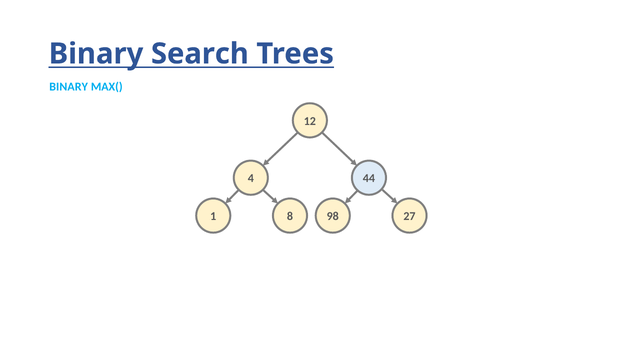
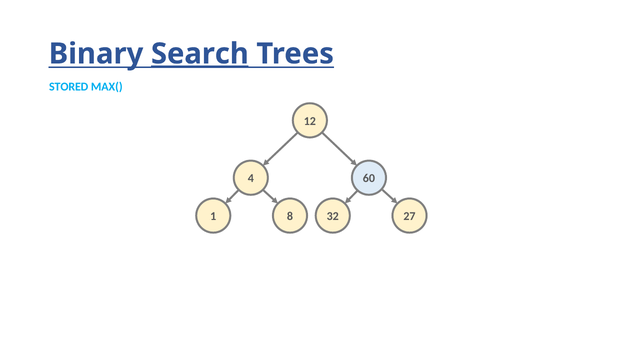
Search underline: none -> present
BINARY at (69, 87): BINARY -> STORED
44: 44 -> 60
98: 98 -> 32
